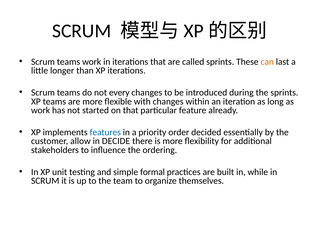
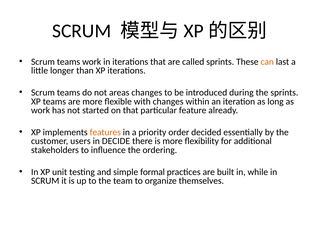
every: every -> areas
features colour: blue -> orange
allow: allow -> users
